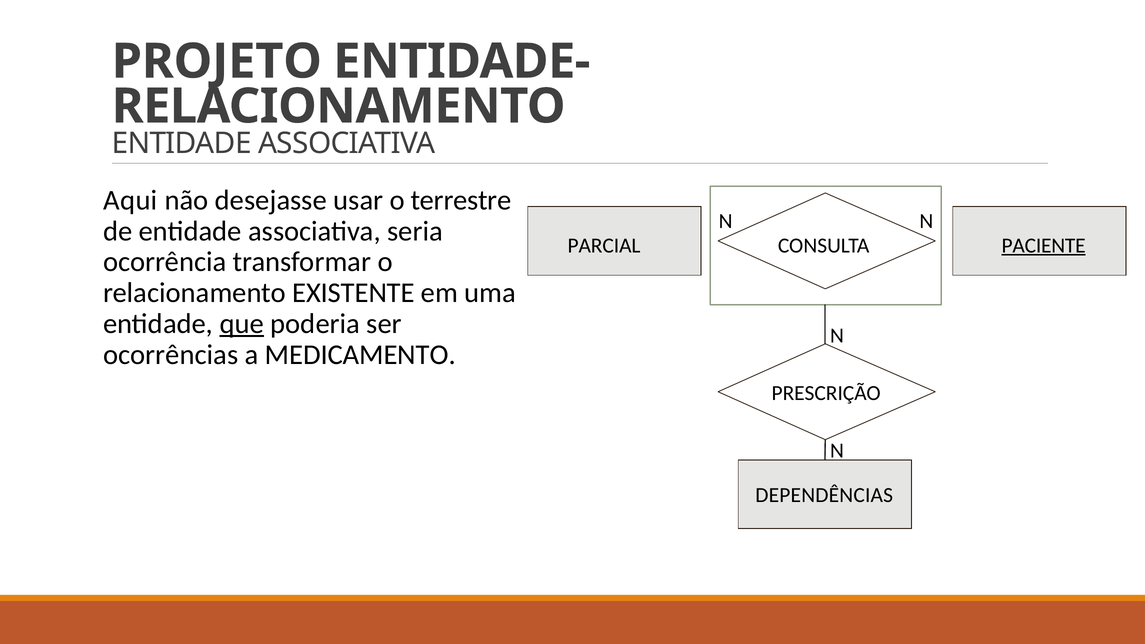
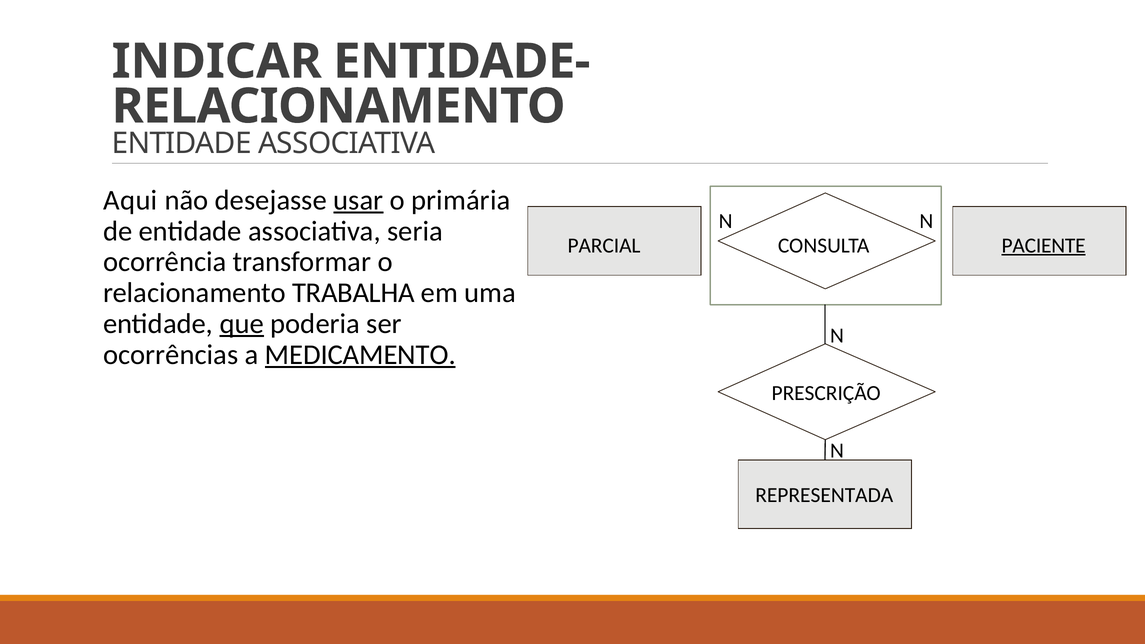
PROJETO: PROJETO -> INDICAR
usar underline: none -> present
terrestre: terrestre -> primária
EXISTENTE: EXISTENTE -> TRABALHA
MEDICAMENTO underline: none -> present
DEPENDÊNCIAS: DEPENDÊNCIAS -> REPRESENTADA
